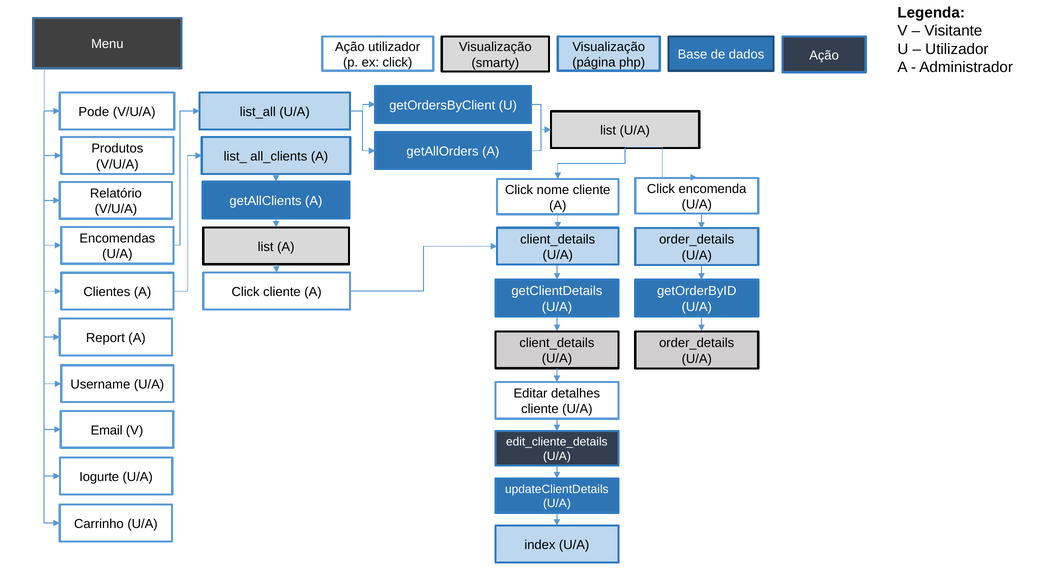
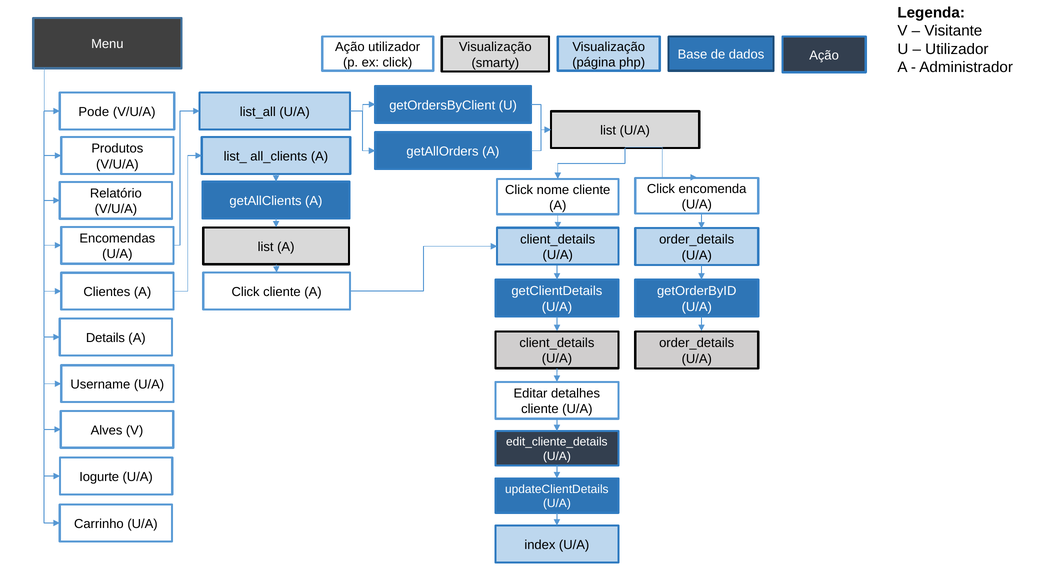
Report: Report -> Details
Email: Email -> Alves
